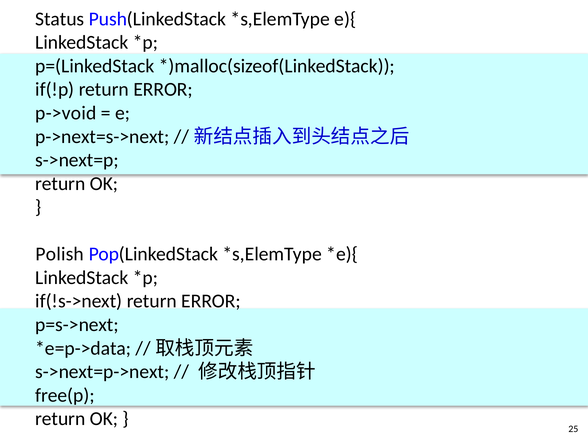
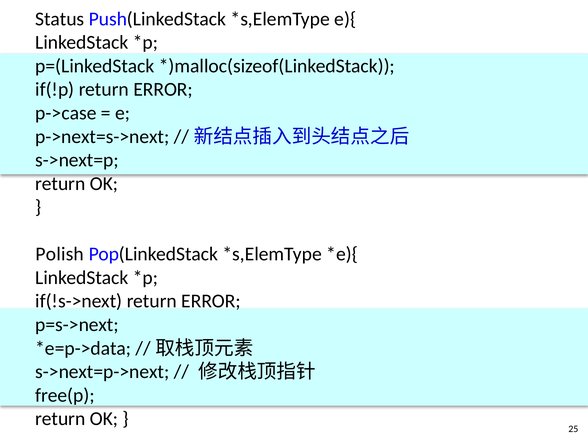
p->void: p->void -> p->case
